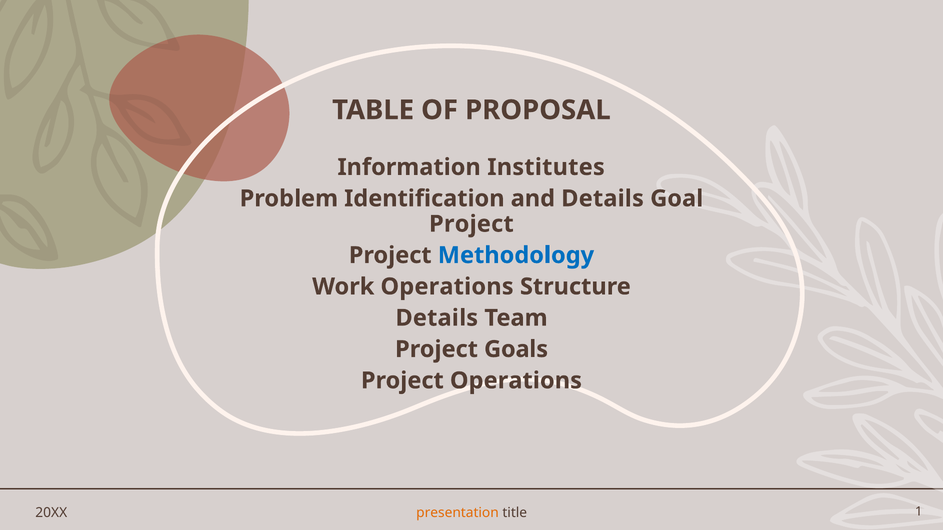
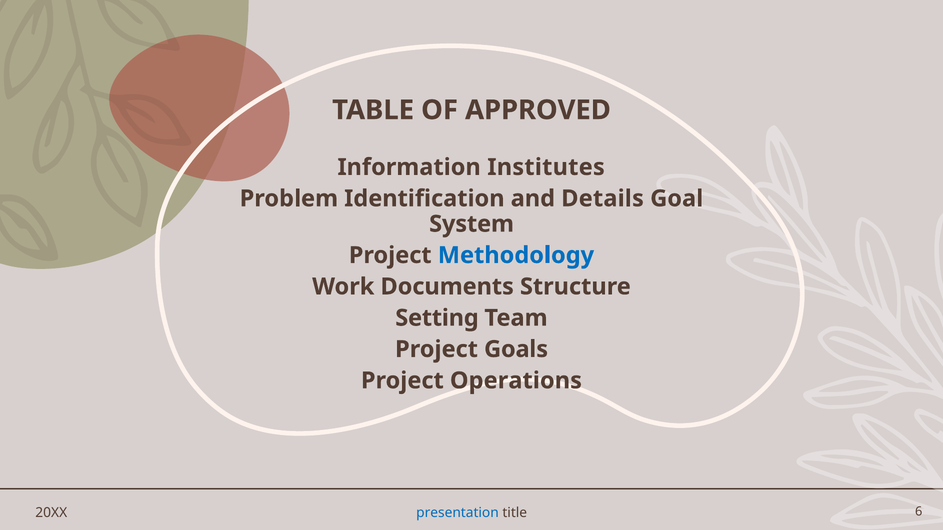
PROPOSAL: PROPOSAL -> APPROVED
Project at (471, 224): Project -> System
Work Operations: Operations -> Documents
Details at (437, 318): Details -> Setting
presentation colour: orange -> blue
1: 1 -> 6
